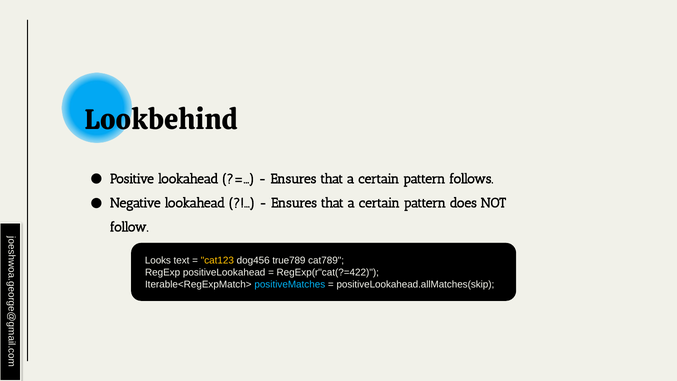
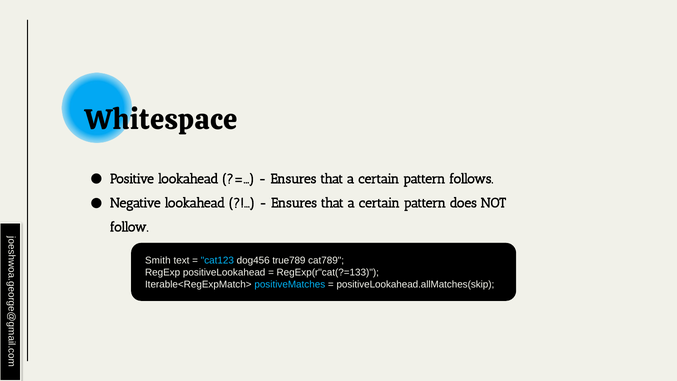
Lookbehind: Lookbehind -> Whitespace
Looks: Looks -> Smith
cat123 colour: yellow -> light blue
RegExp(r"cat(?=422: RegExp(r"cat(?=422 -> RegExp(r"cat(?=133
